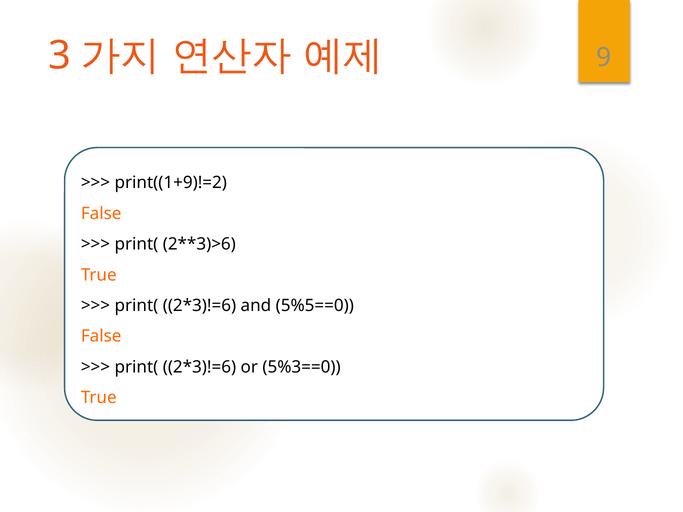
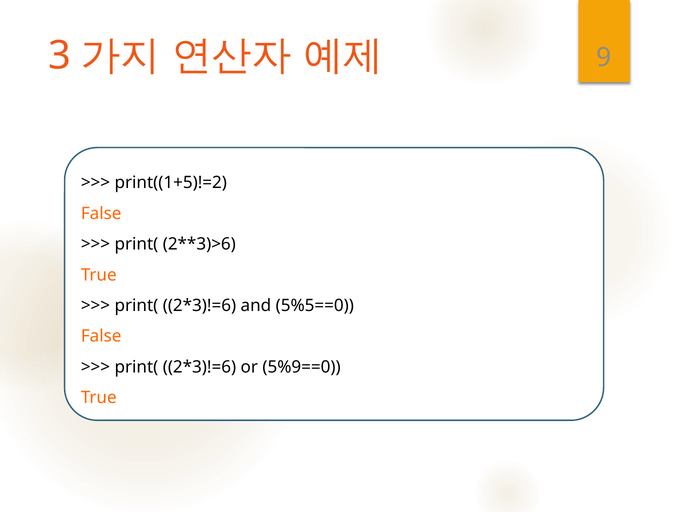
print((1+9)!=2: print((1+9)!=2 -> print((1+5)!=2
5%3==0: 5%3==0 -> 5%9==0
